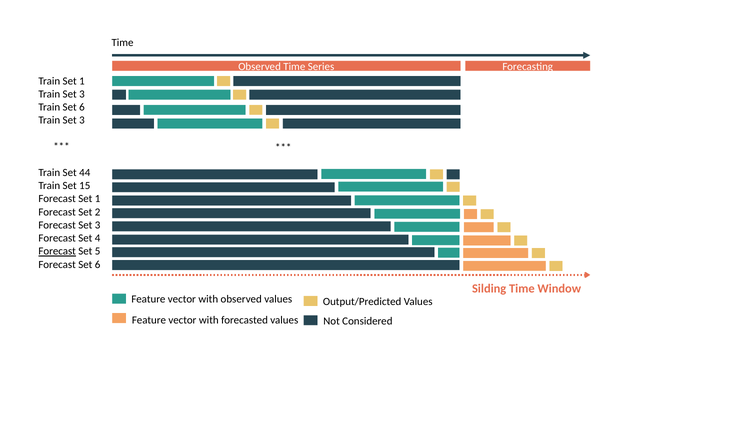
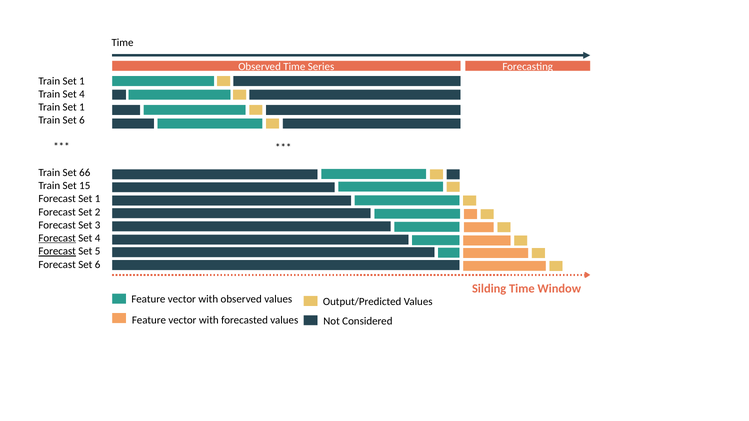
3 at (82, 94): 3 -> 4
6 at (82, 107): 6 -> 1
3 at (82, 120): 3 -> 6
44: 44 -> 66
Forecast at (57, 238) underline: none -> present
